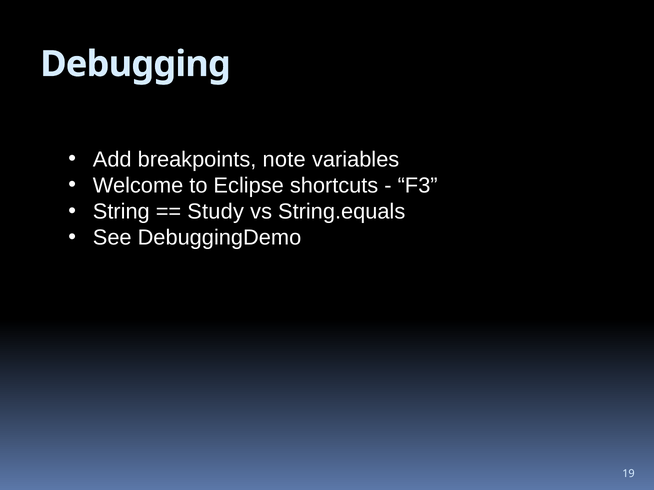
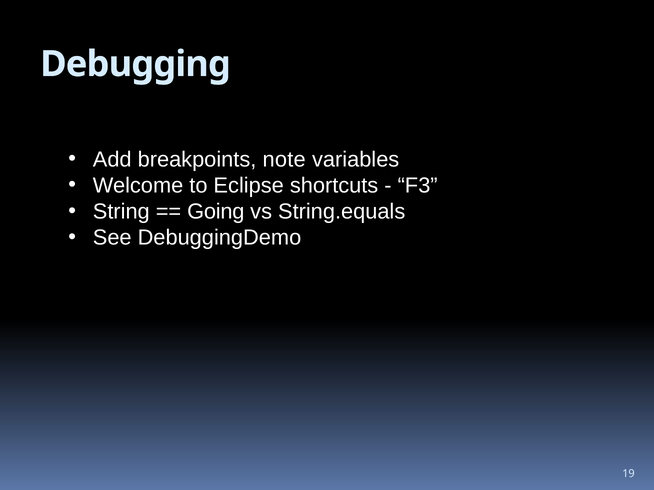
Study: Study -> Going
